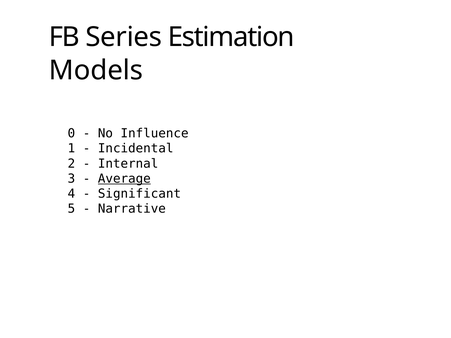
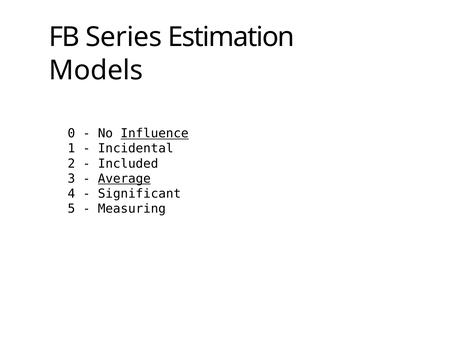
Influence underline: none -> present
Internal: Internal -> Included
Narrative: Narrative -> Measuring
